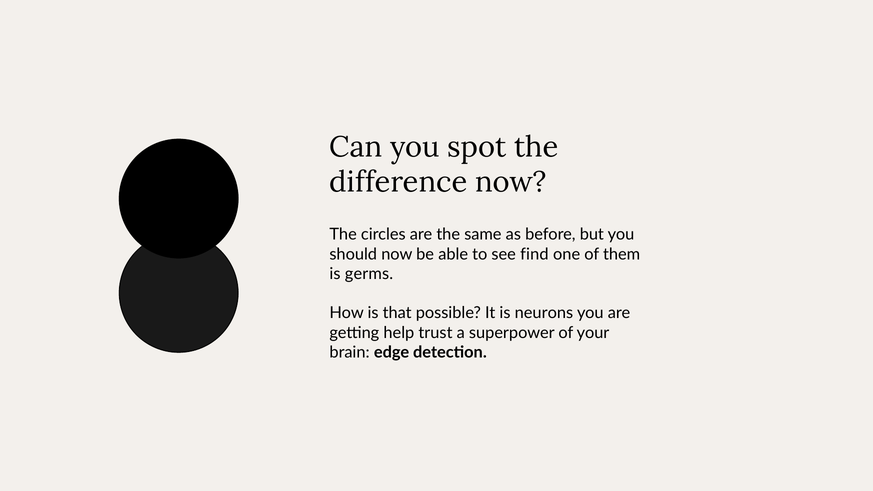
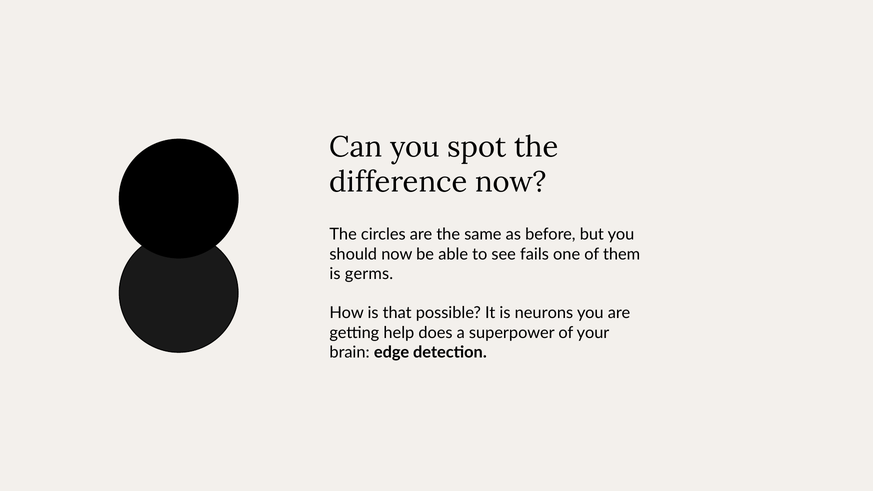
find: find -> fails
trust: trust -> does
